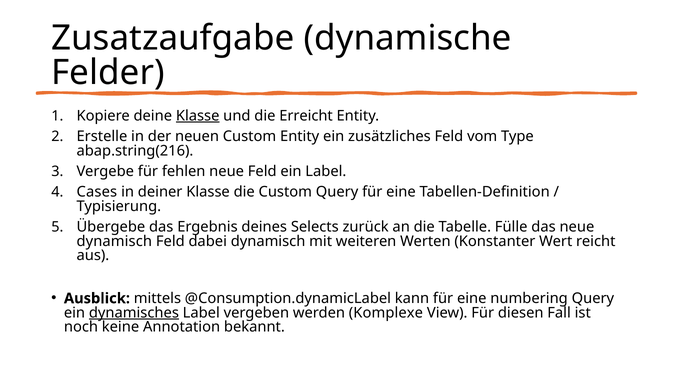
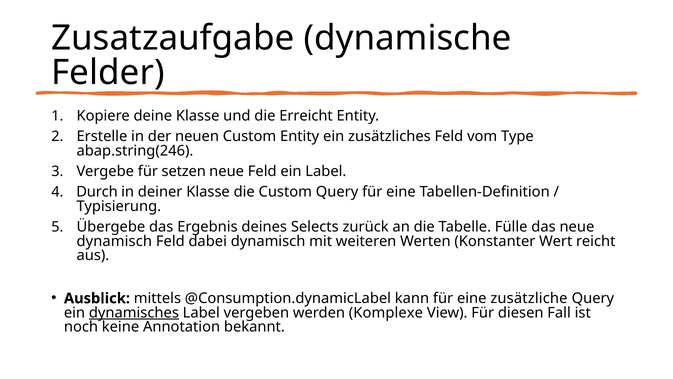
Klasse at (198, 116) underline: present -> none
abap.string(216: abap.string(216 -> abap.string(246
fehlen: fehlen -> setzen
Cases: Cases -> Durch
numbering: numbering -> zusätzliche
